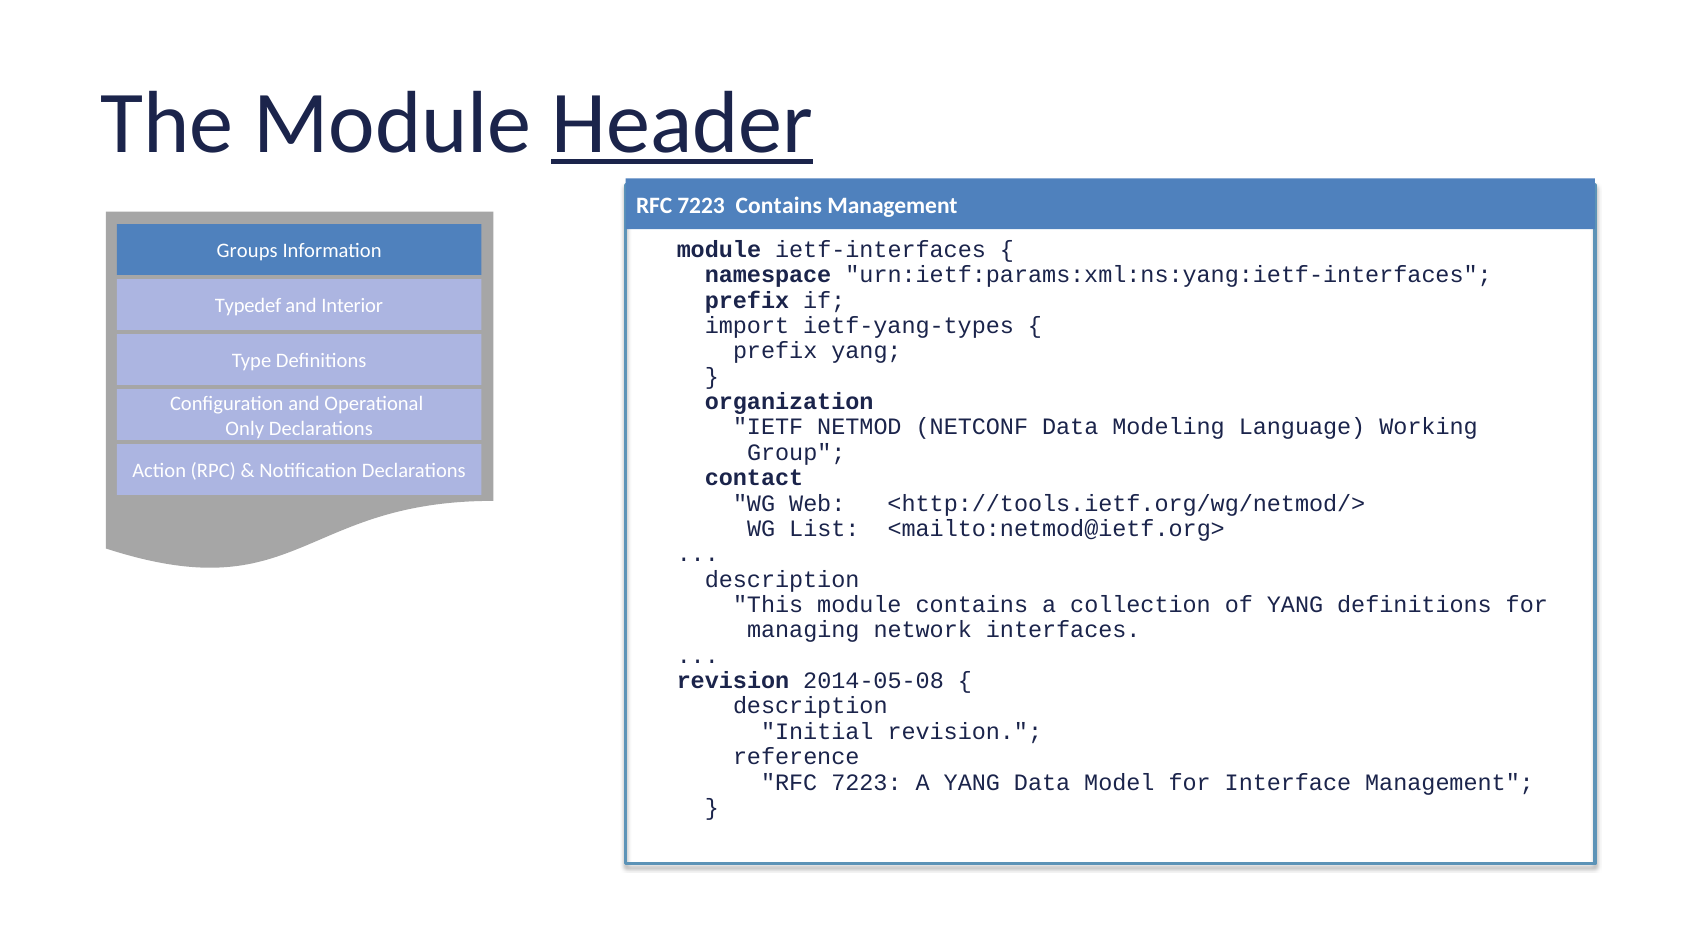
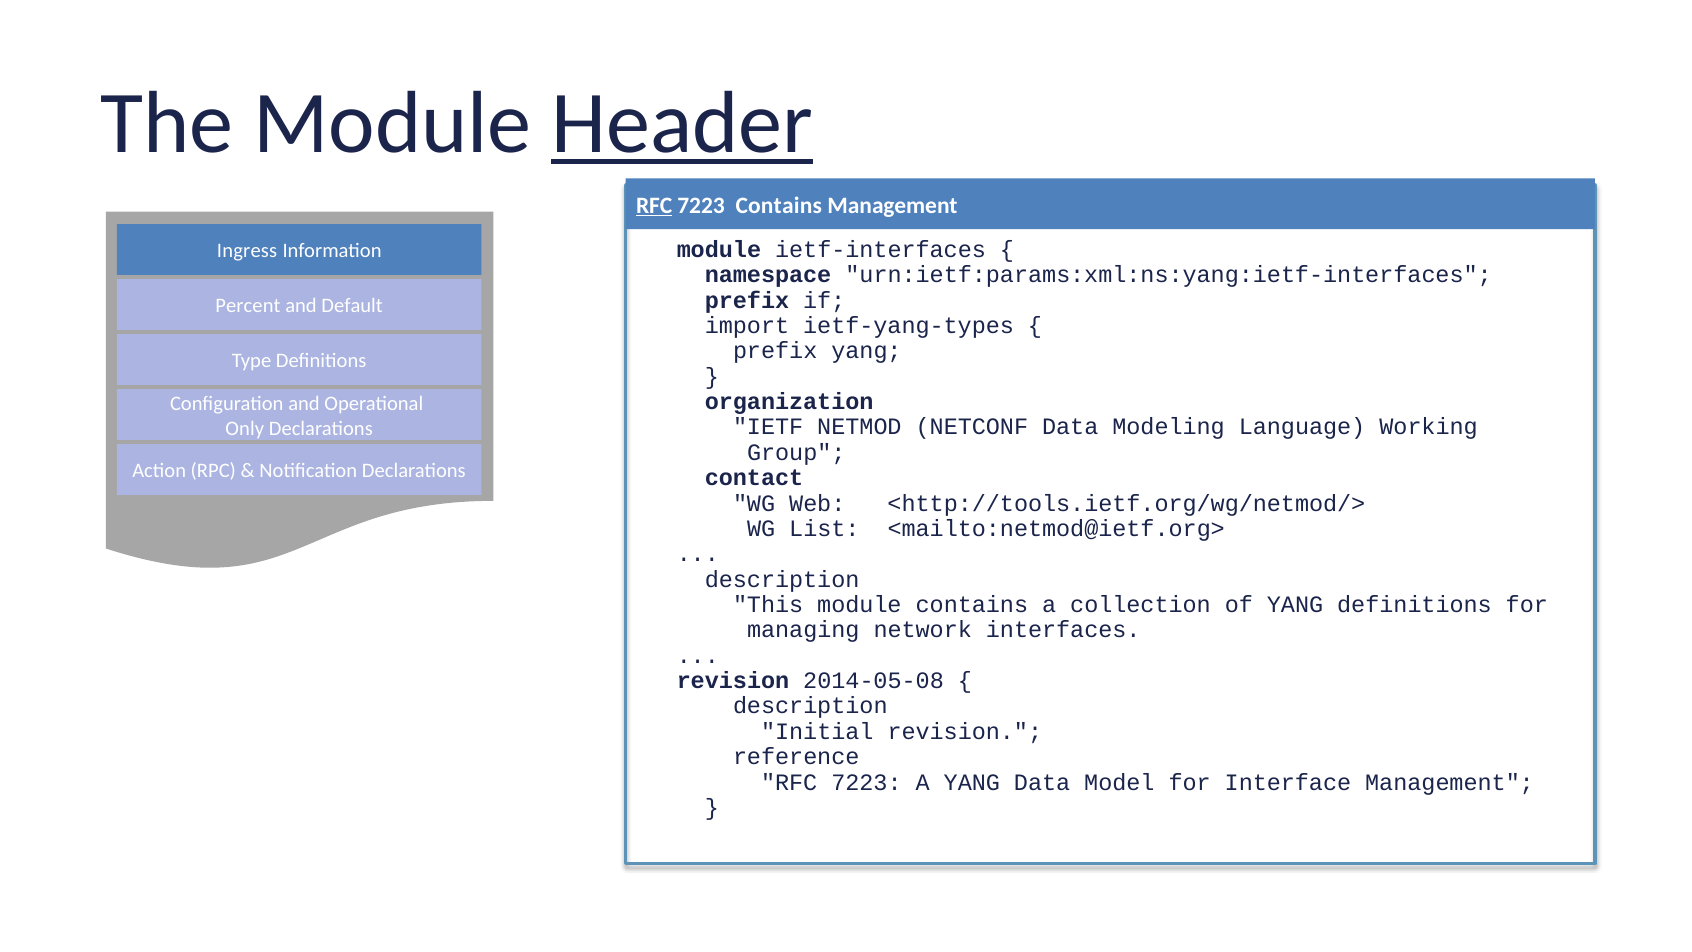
RFC at (654, 205) underline: none -> present
Groups: Groups -> Ingress
Typedef: Typedef -> Percent
Interior: Interior -> Default
